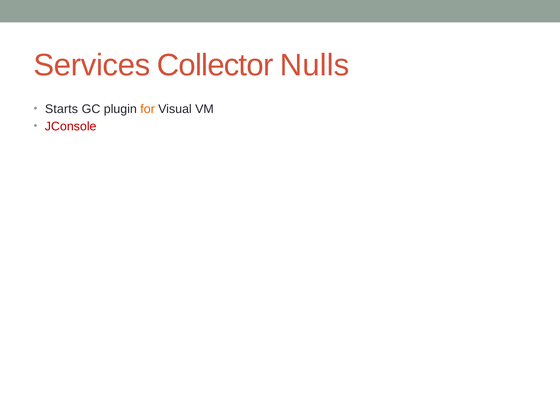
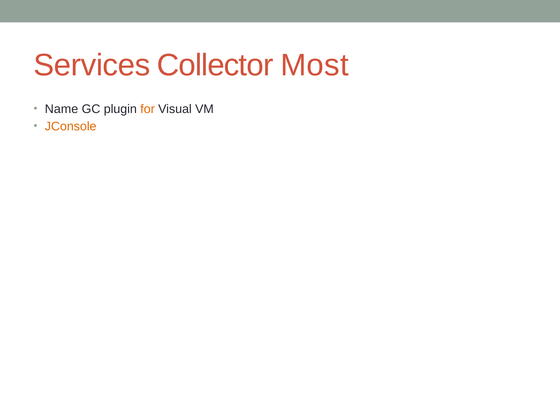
Nulls: Nulls -> Most
Starts: Starts -> Name
JConsole colour: red -> orange
